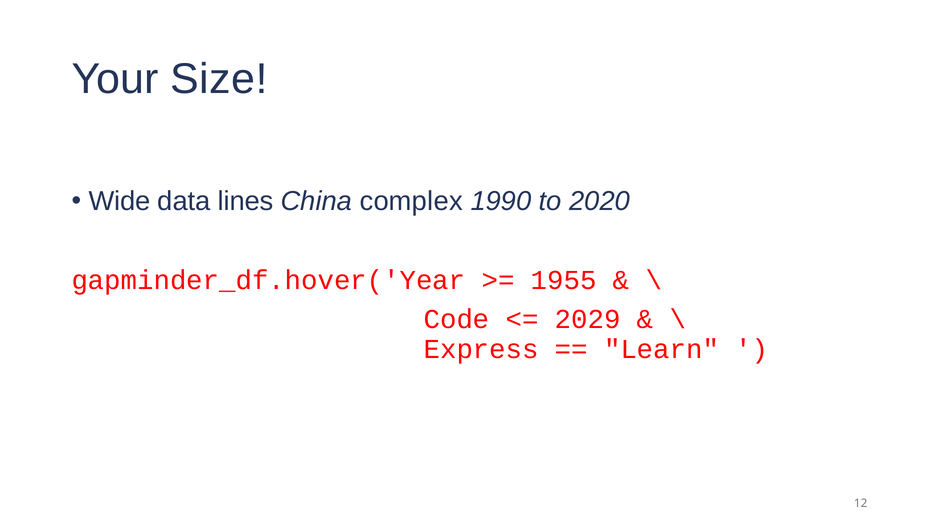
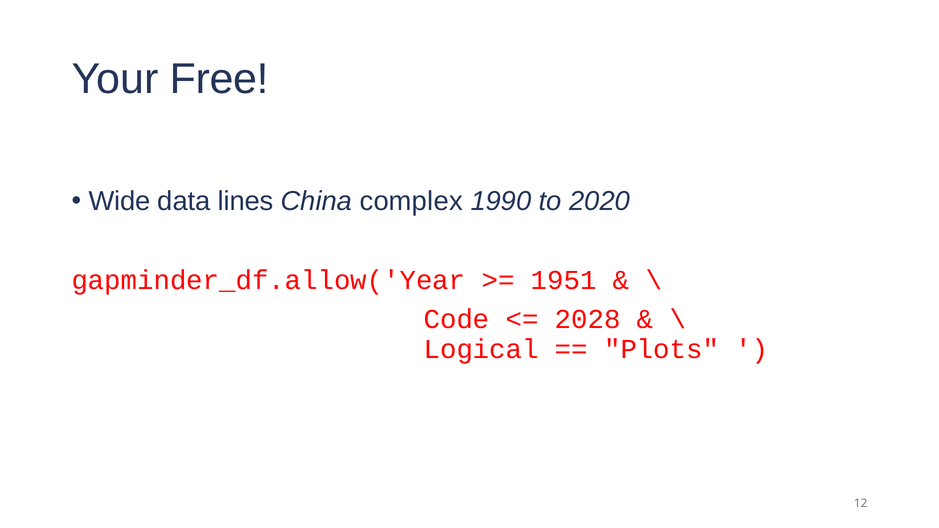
Size: Size -> Free
gapminder_df.hover('Year: gapminder_df.hover('Year -> gapminder_df.allow('Year
1955: 1955 -> 1951
2029: 2029 -> 2028
Express: Express -> Logical
Learn: Learn -> Plots
